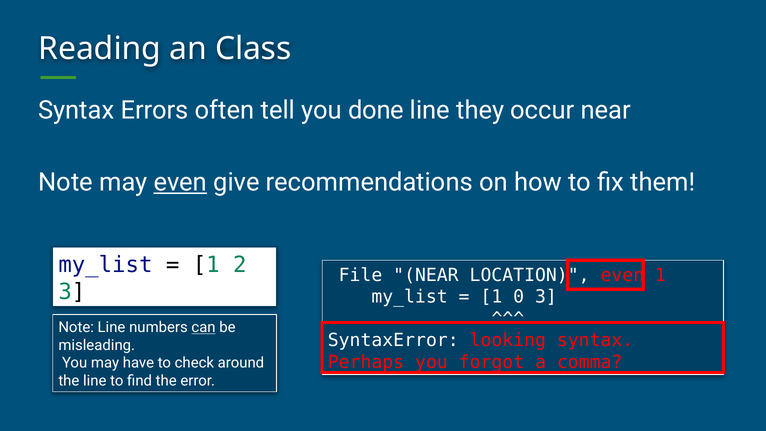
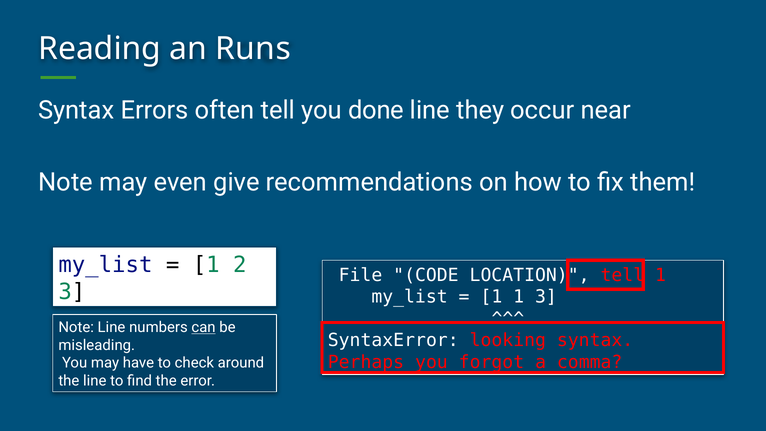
Class: Class -> Runs
even at (180, 182) underline: present -> none
File NEAR: NEAR -> CODE
LOCATION even: even -> tell
1 0: 0 -> 1
